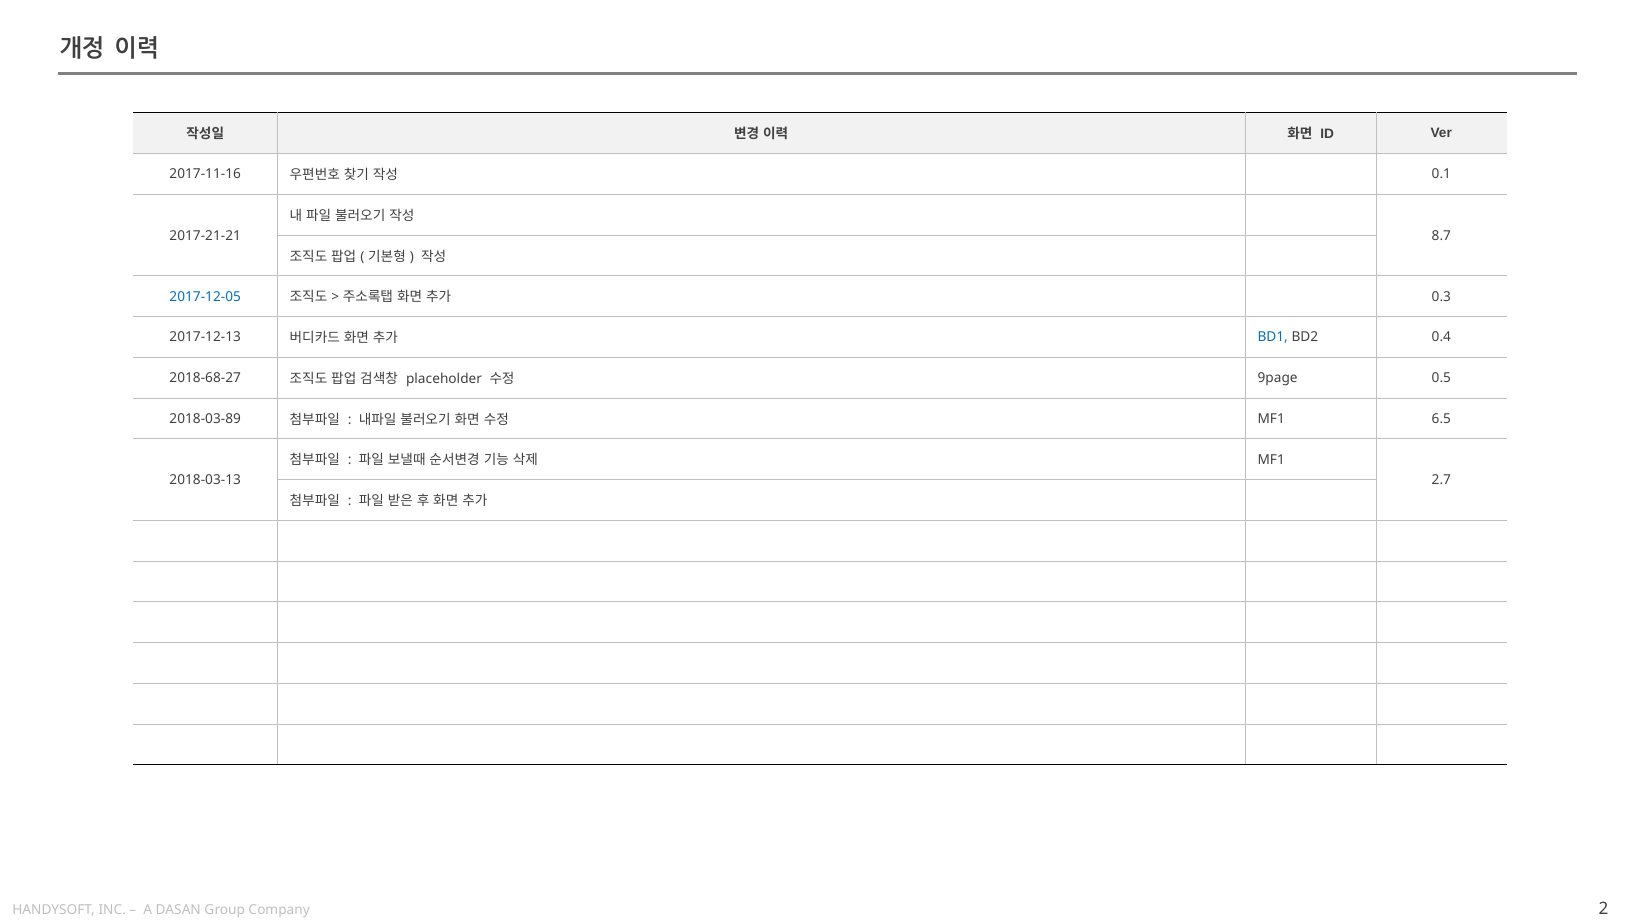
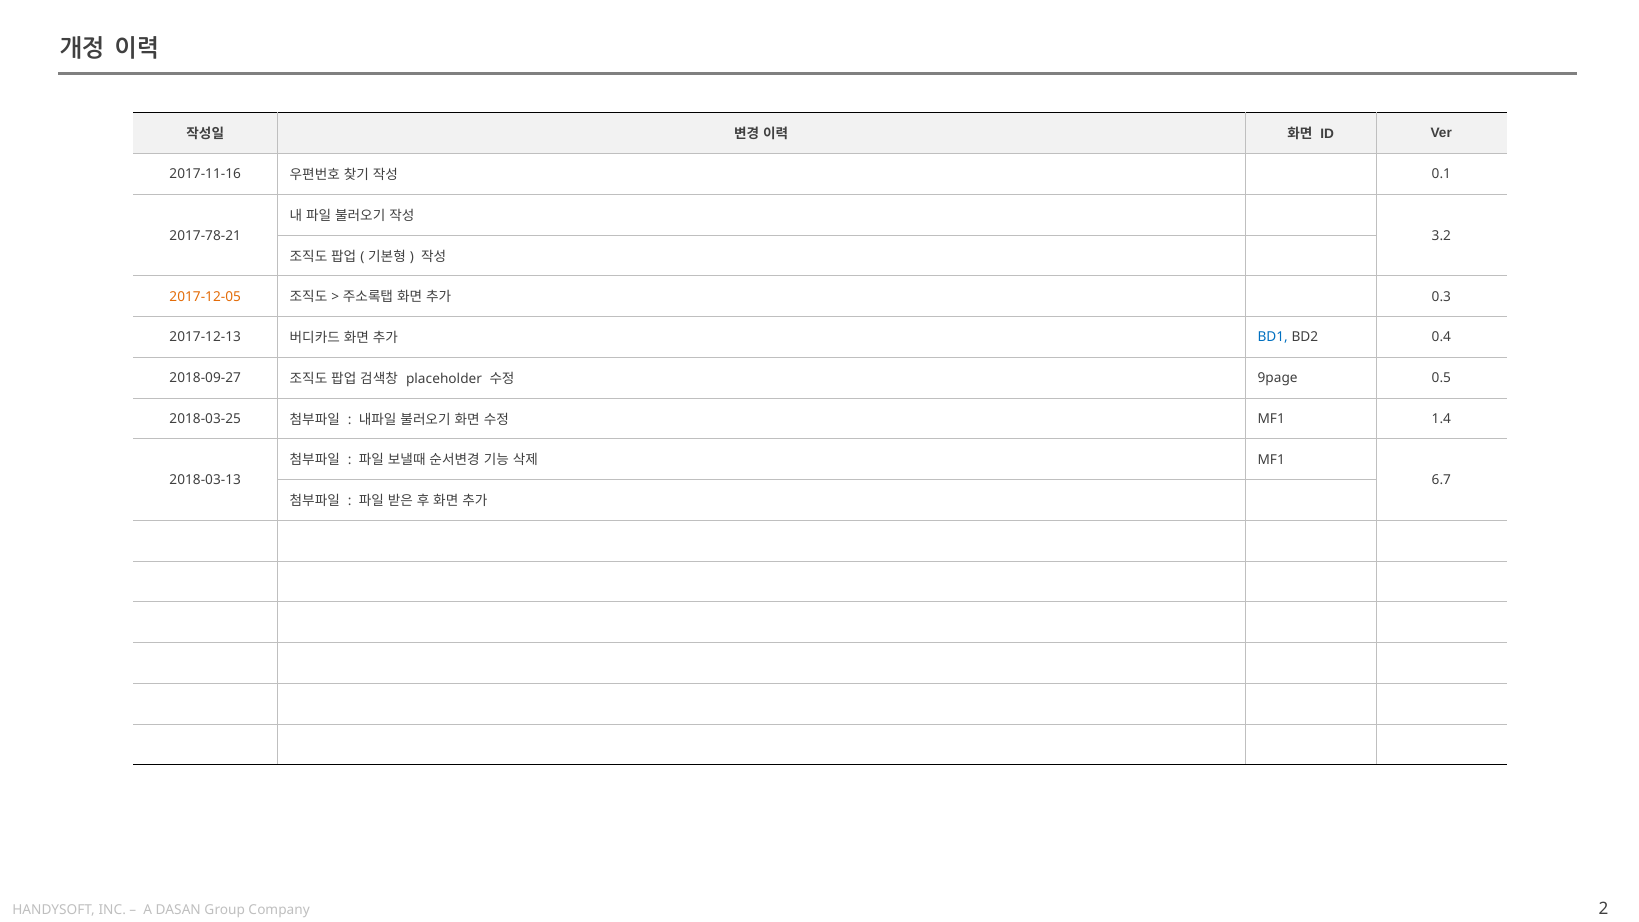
2017-21-21: 2017-21-21 -> 2017-78-21
8.7: 8.7 -> 3.2
2017-12-05 colour: blue -> orange
2018-68-27: 2018-68-27 -> 2018-09-27
2018-03-89: 2018-03-89 -> 2018-03-25
6.5: 6.5 -> 1.4
2.7: 2.7 -> 6.7
